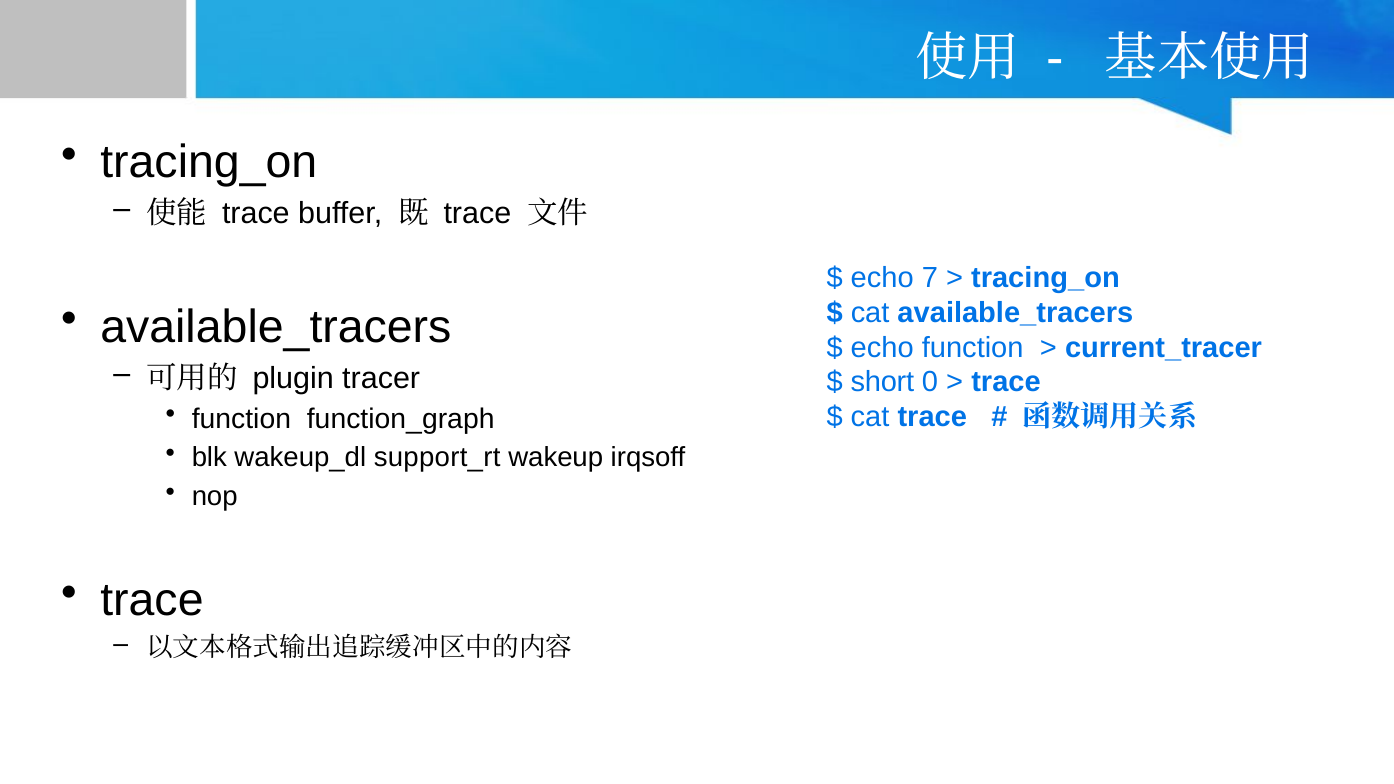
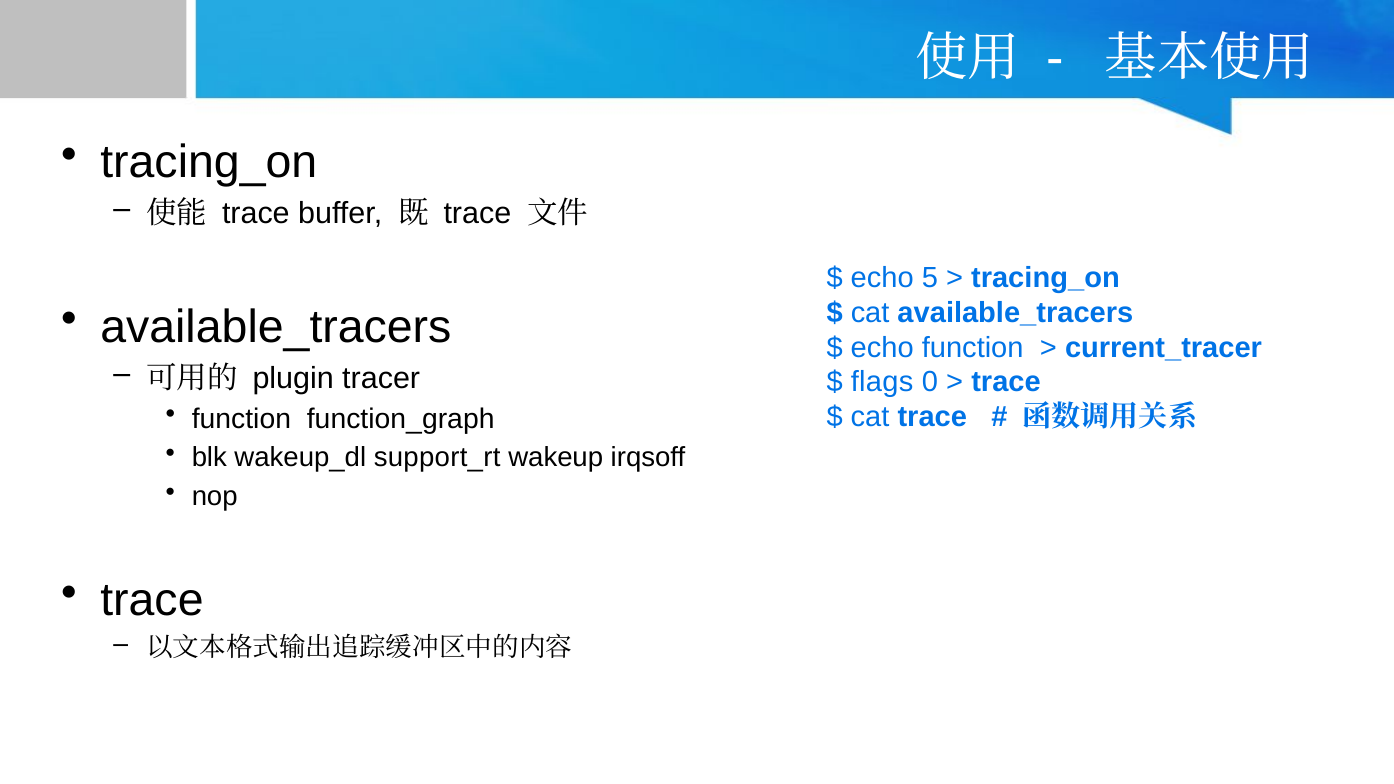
7: 7 -> 5
short: short -> flags
